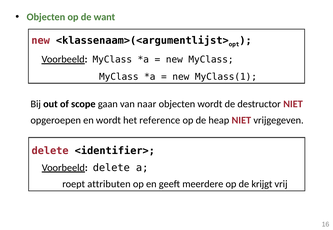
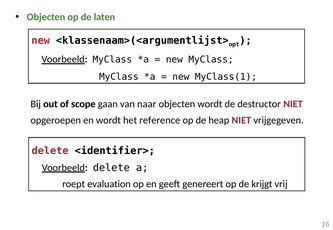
want: want -> laten
attributen: attributen -> evaluation
meerdere: meerdere -> genereert
